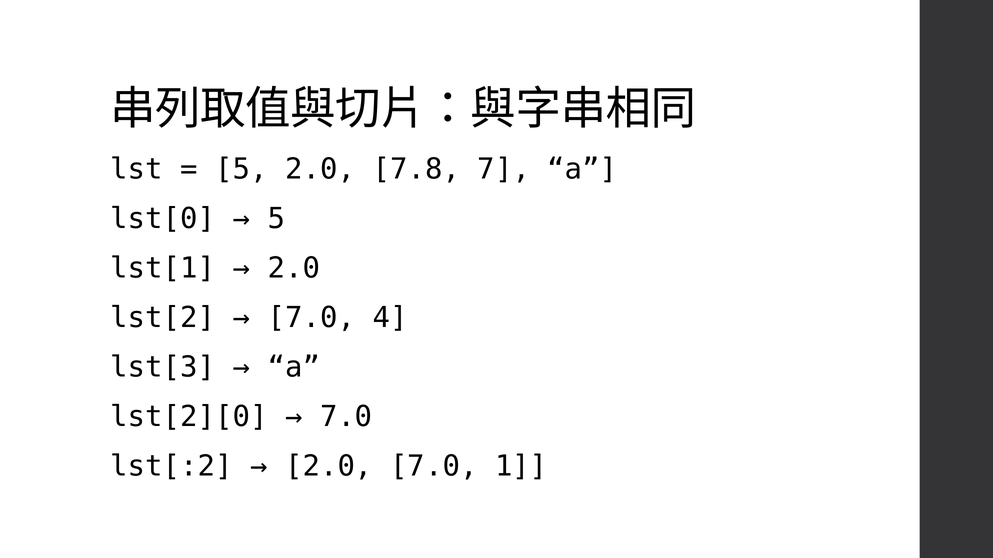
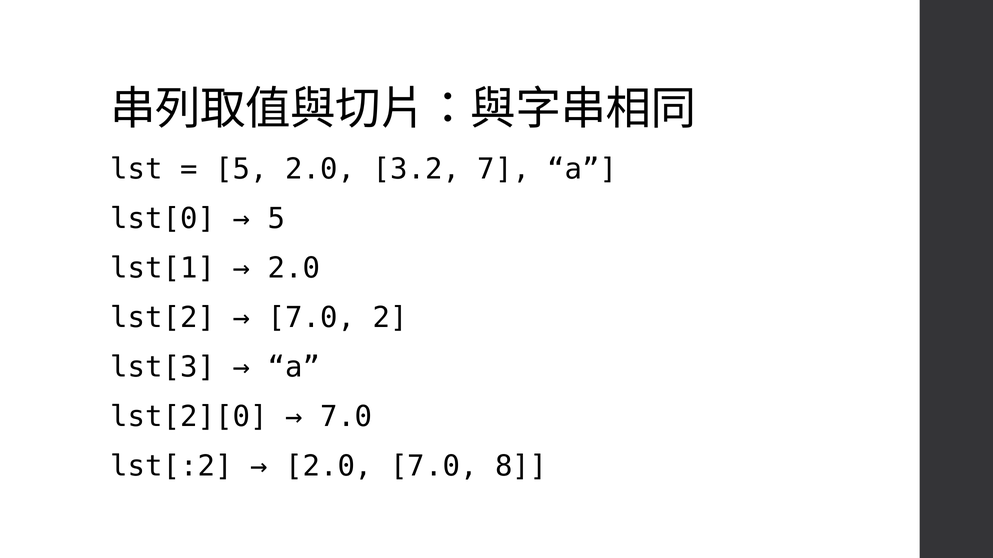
7.8: 7.8 -> 3.2
4: 4 -> 2
1: 1 -> 8
